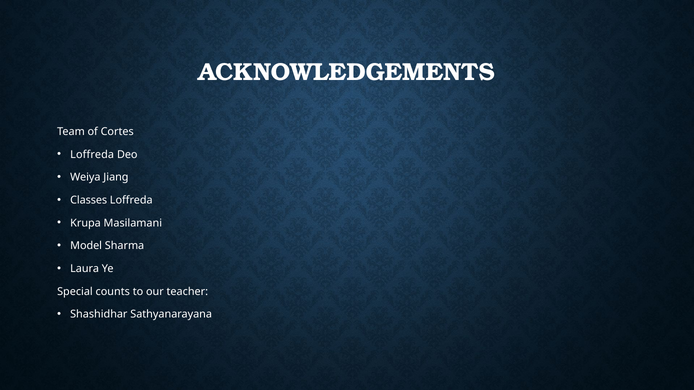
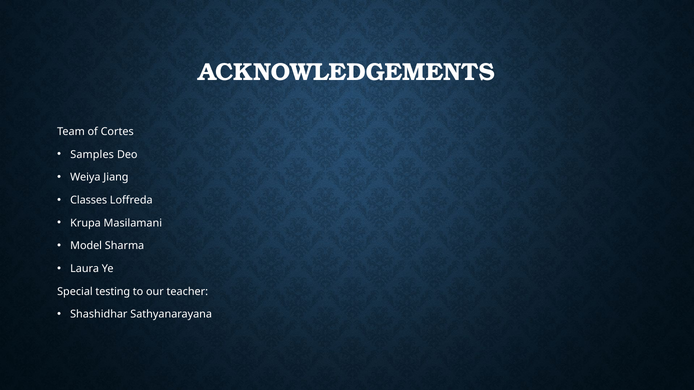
Loffreda at (92, 155): Loffreda -> Samples
counts: counts -> testing
